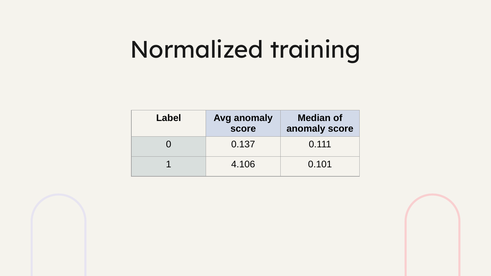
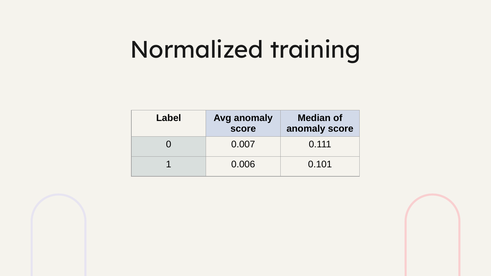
0.137: 0.137 -> 0.007
4.106: 4.106 -> 0.006
